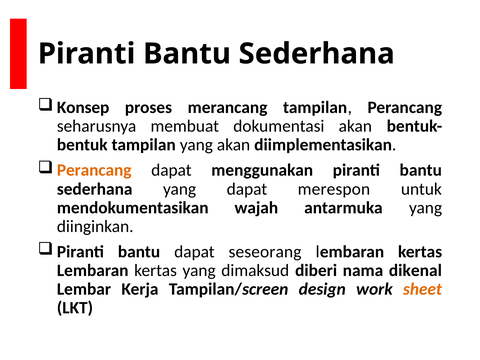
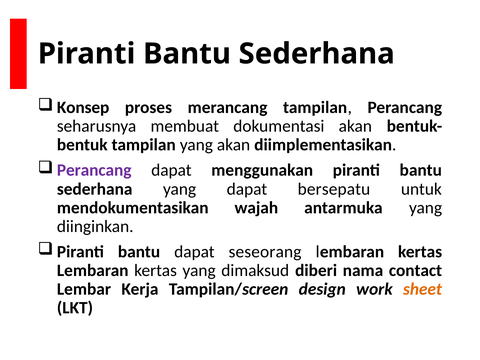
Perancang at (94, 170) colour: orange -> purple
merespon: merespon -> bersepatu
dikenal: dikenal -> contact
